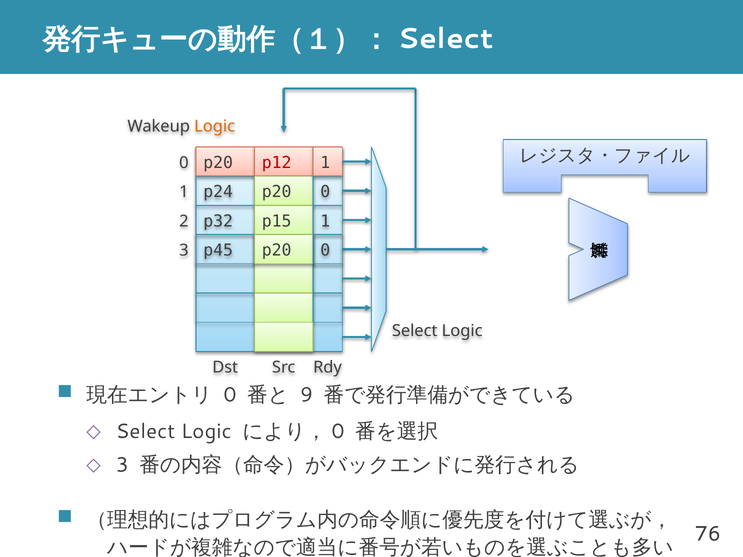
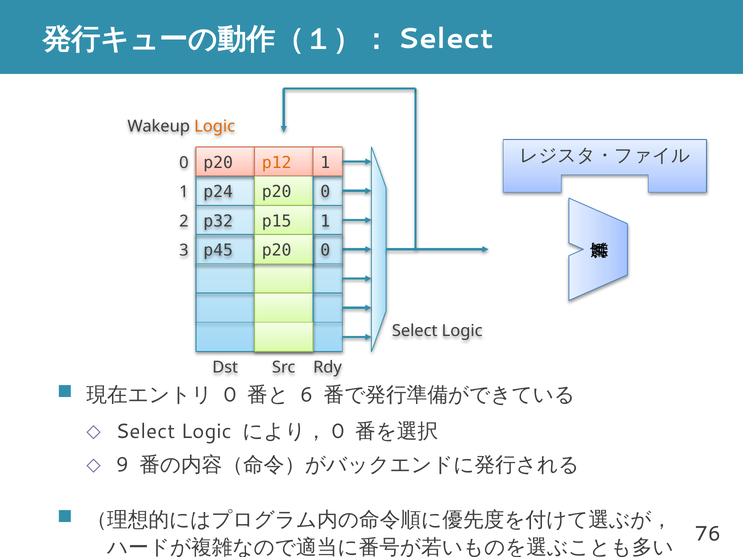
p12 colour: red -> orange
9: 9 -> 6
3 at (122, 465): 3 -> 9
